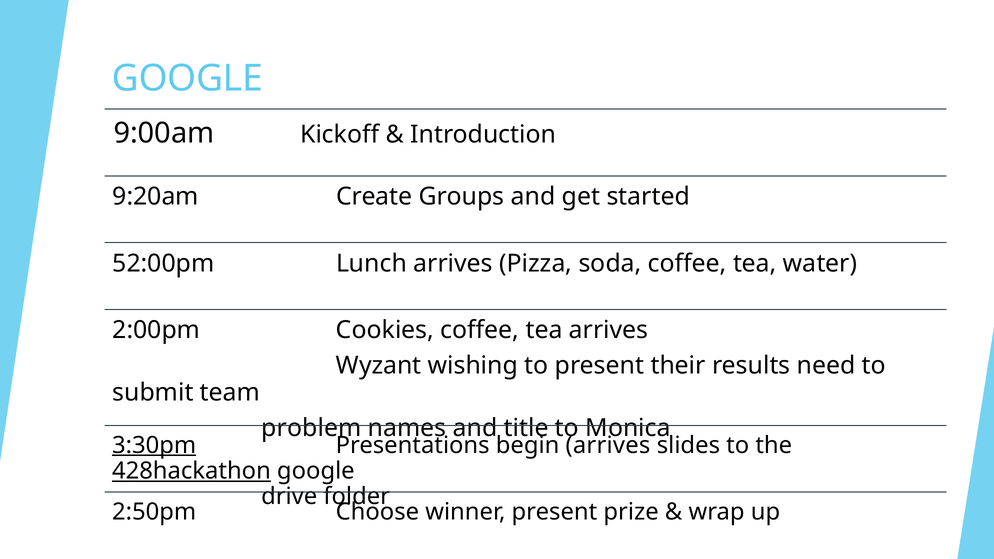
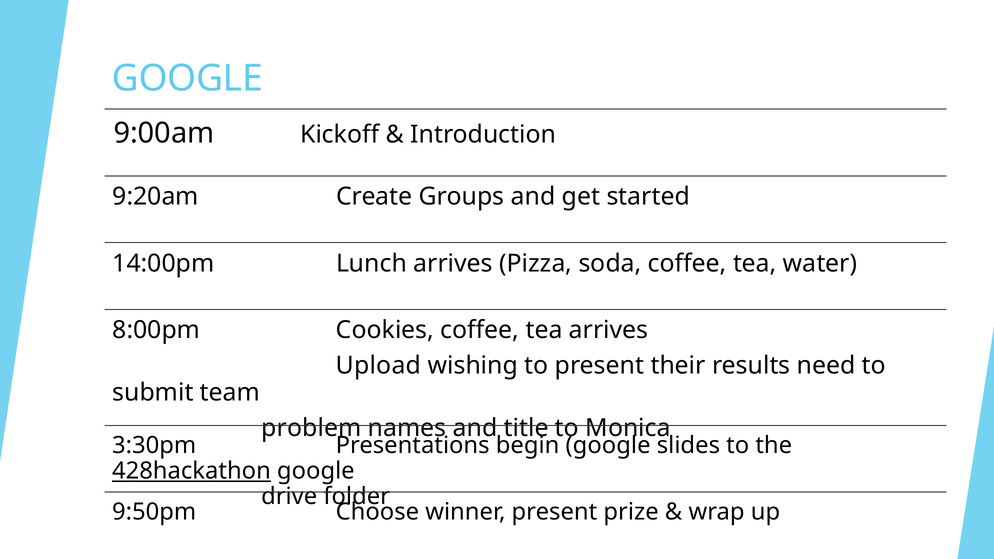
52:00pm: 52:00pm -> 14:00pm
2:00pm: 2:00pm -> 8:00pm
Wyzant: Wyzant -> Upload
3:30pm underline: present -> none
begin arrives: arrives -> google
2:50pm: 2:50pm -> 9:50pm
